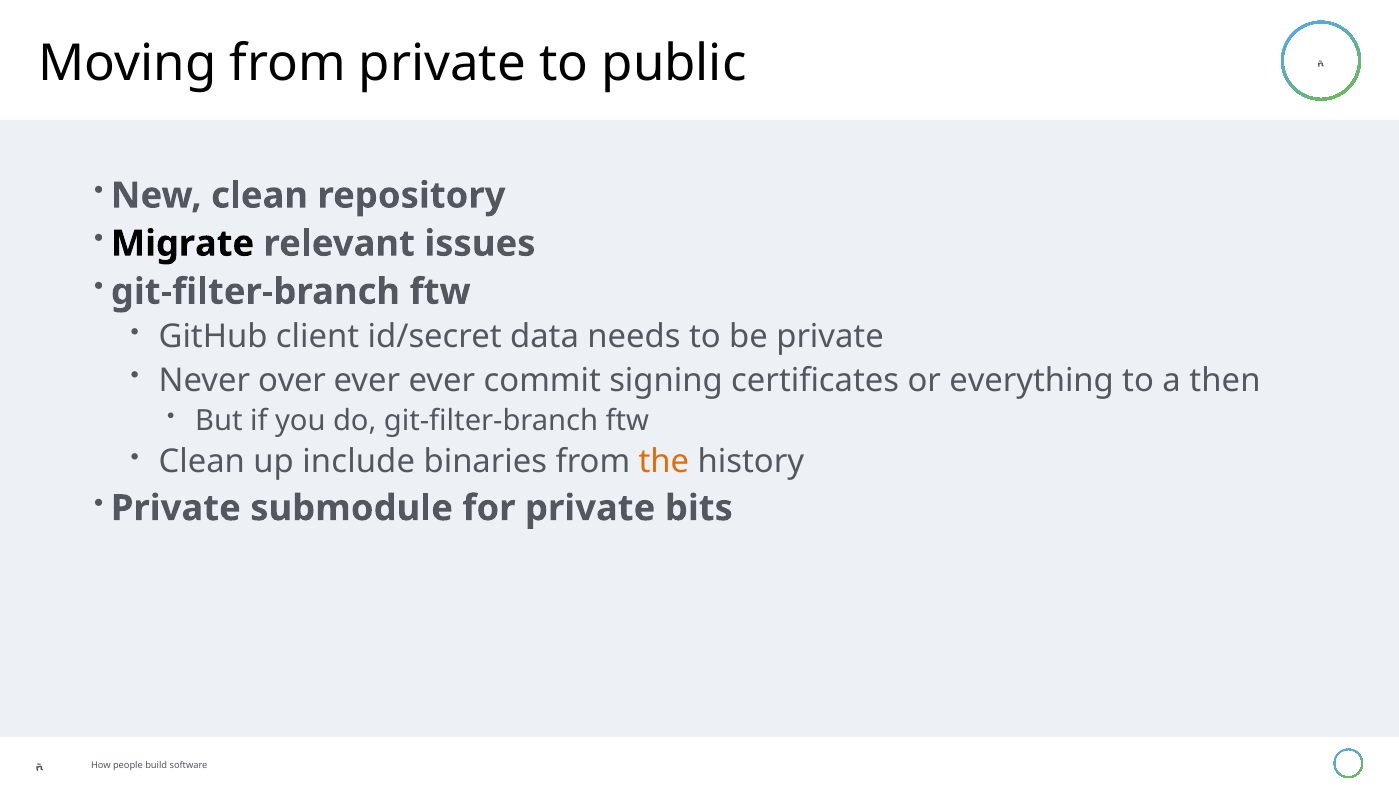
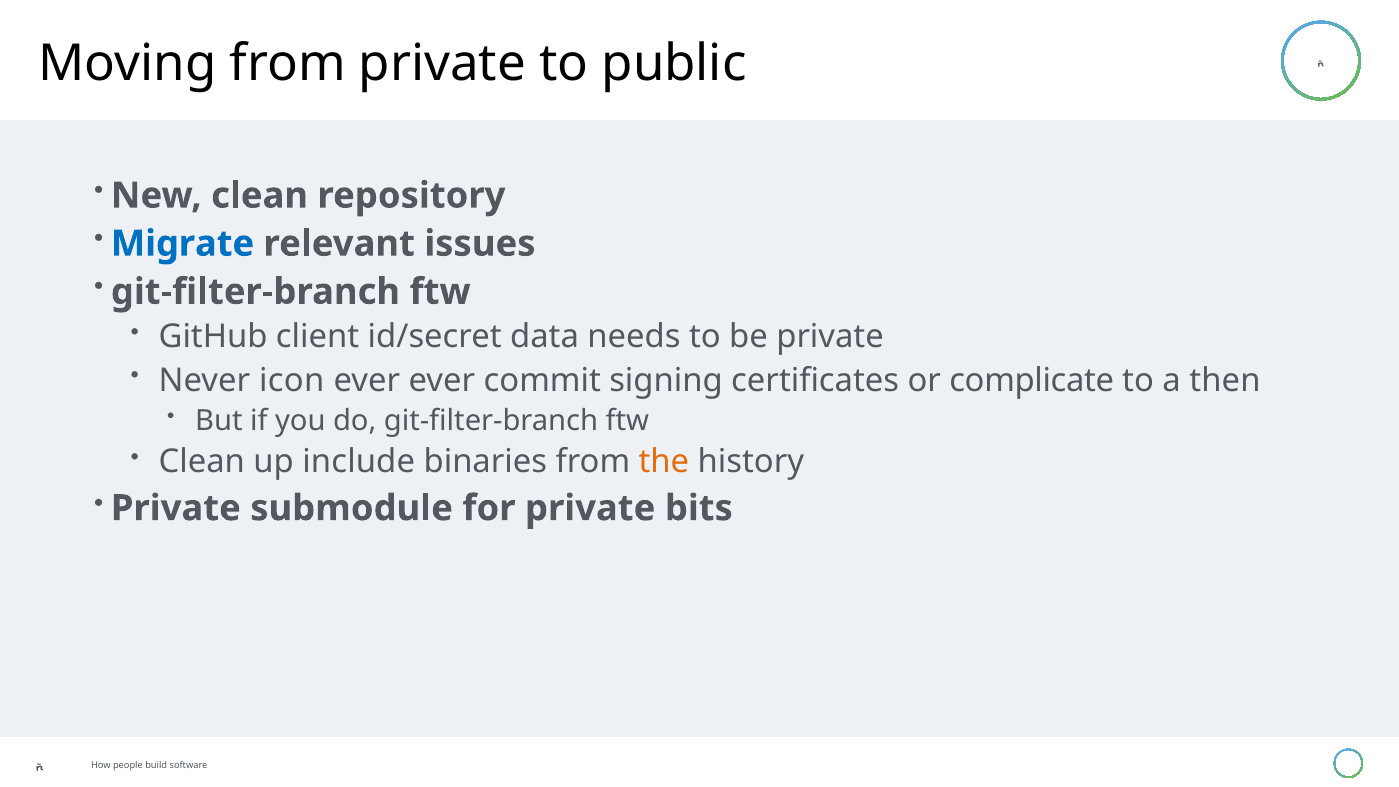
Migrate colour: black -> blue
over: over -> icon
everything: everything -> complicate
